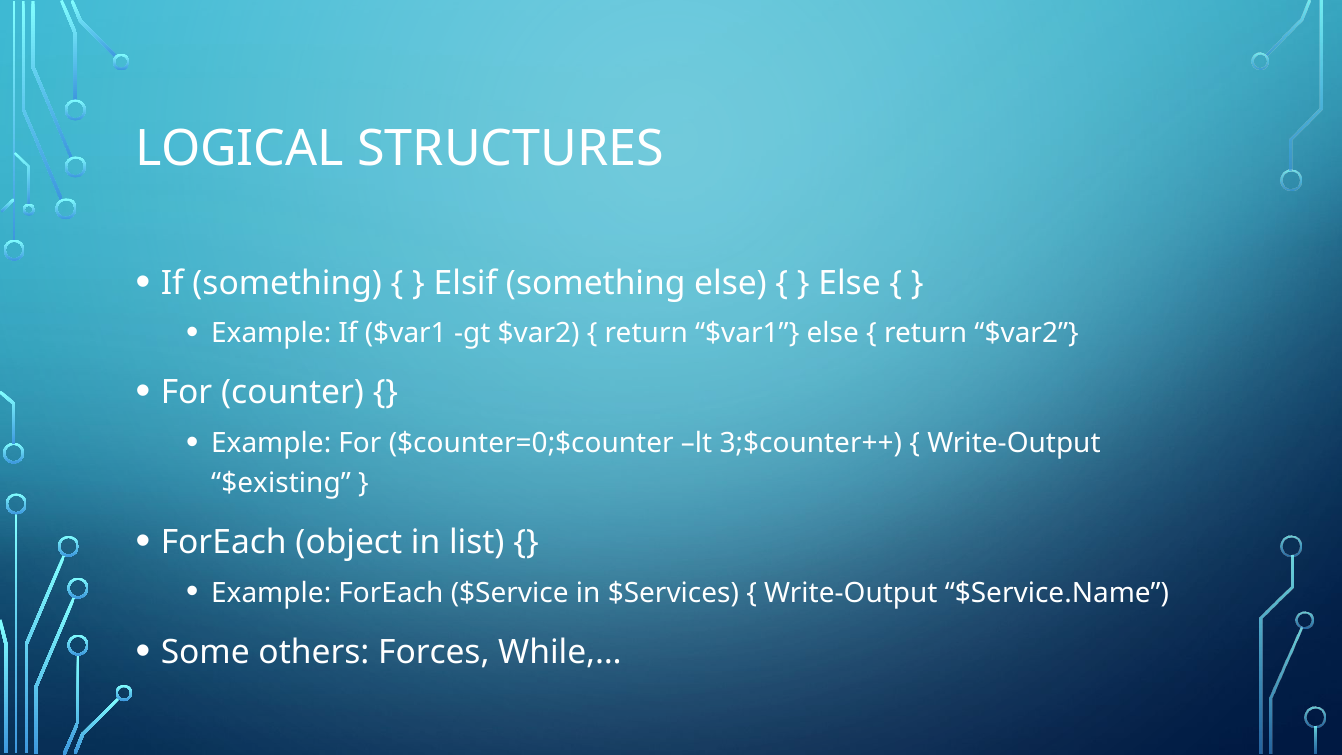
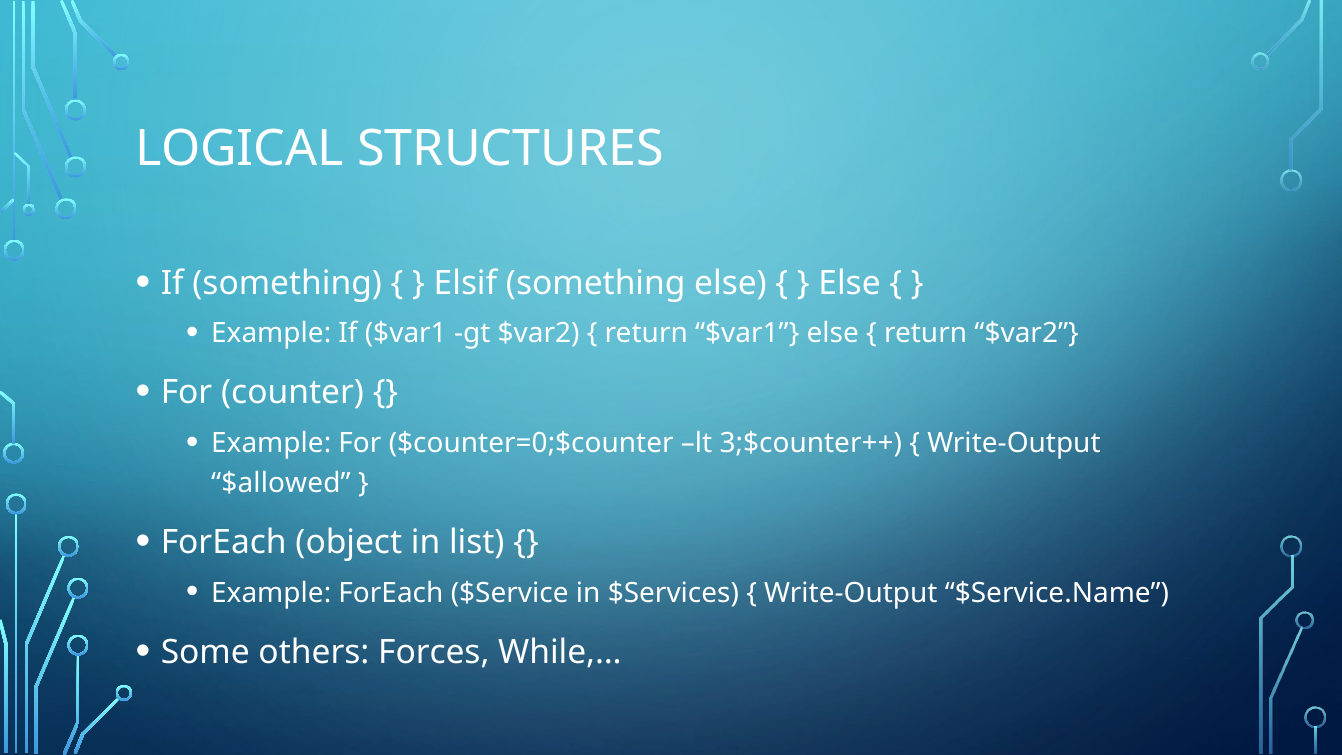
$existing: $existing -> $allowed
